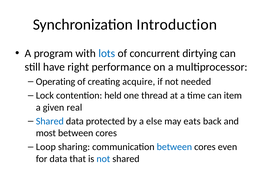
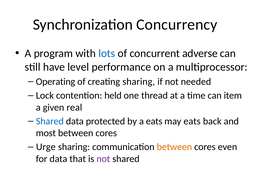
Introduction: Introduction -> Concurrency
dirtying: dirtying -> adverse
right: right -> level
creating acquire: acquire -> sharing
a else: else -> eats
Loop: Loop -> Urge
between at (174, 147) colour: blue -> orange
not at (103, 158) colour: blue -> purple
